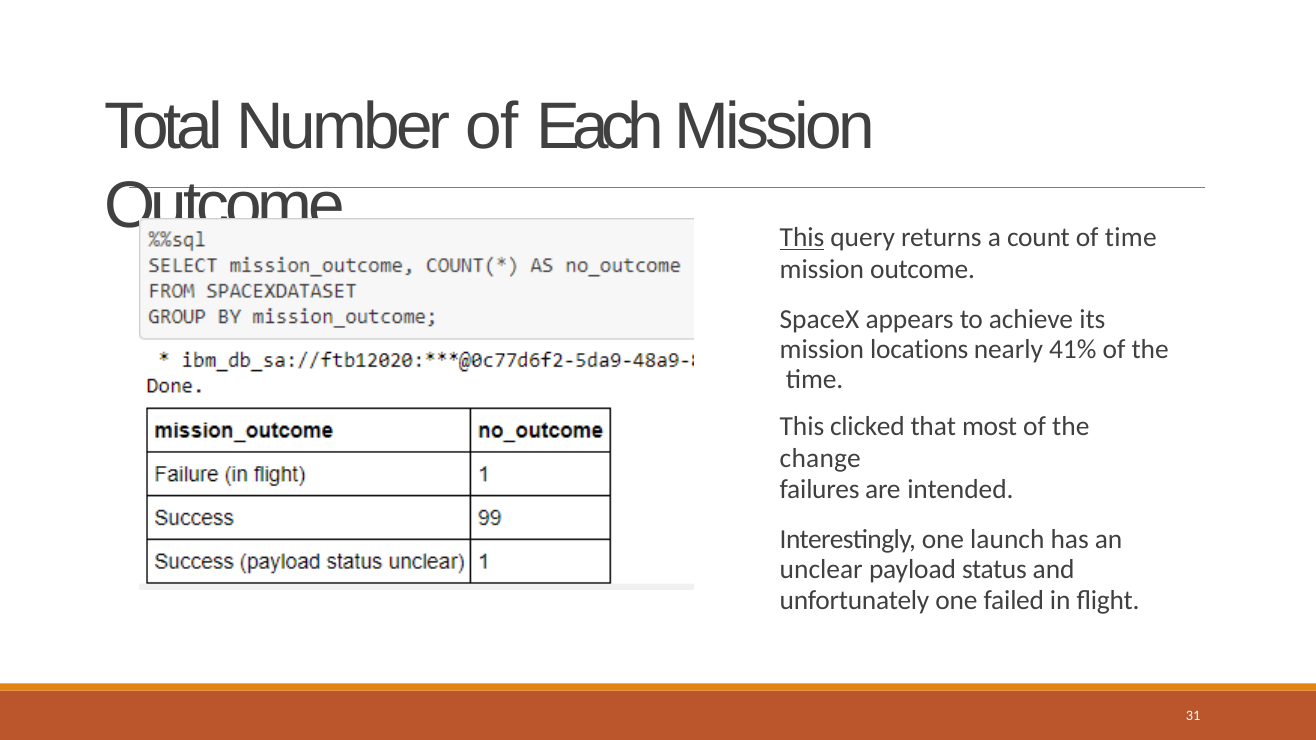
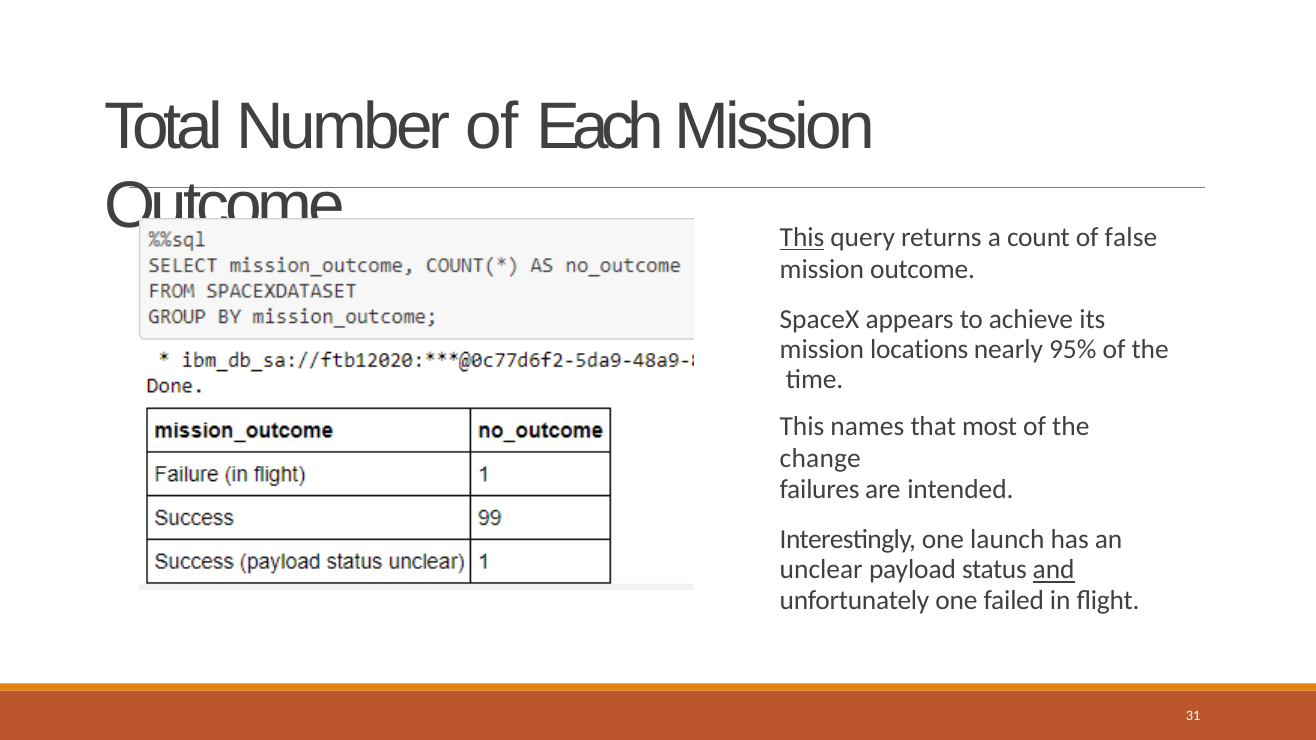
of time: time -> false
41%: 41% -> 95%
clicked: clicked -> names
and underline: none -> present
